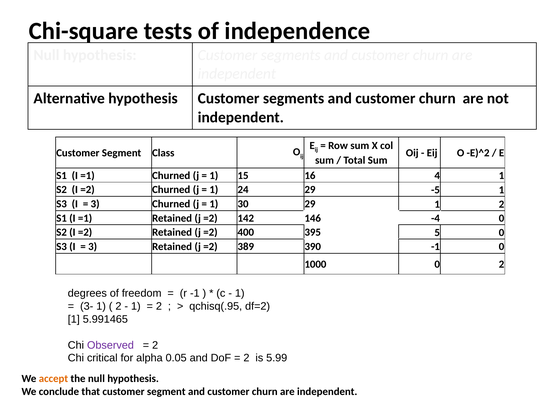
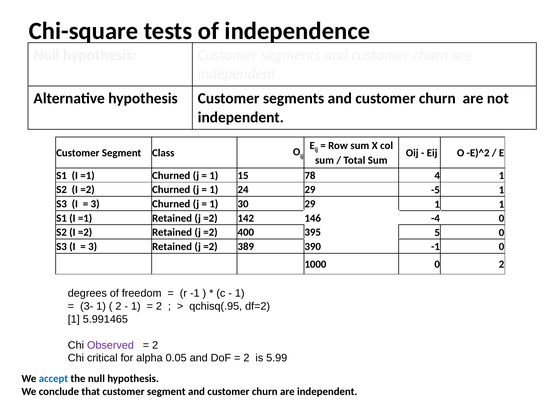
16: 16 -> 78
1 2: 2 -> 1
accept colour: orange -> blue
